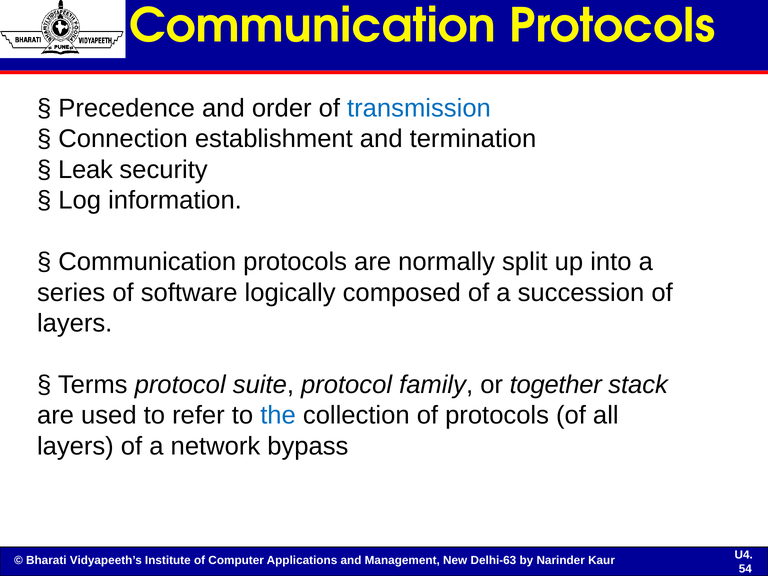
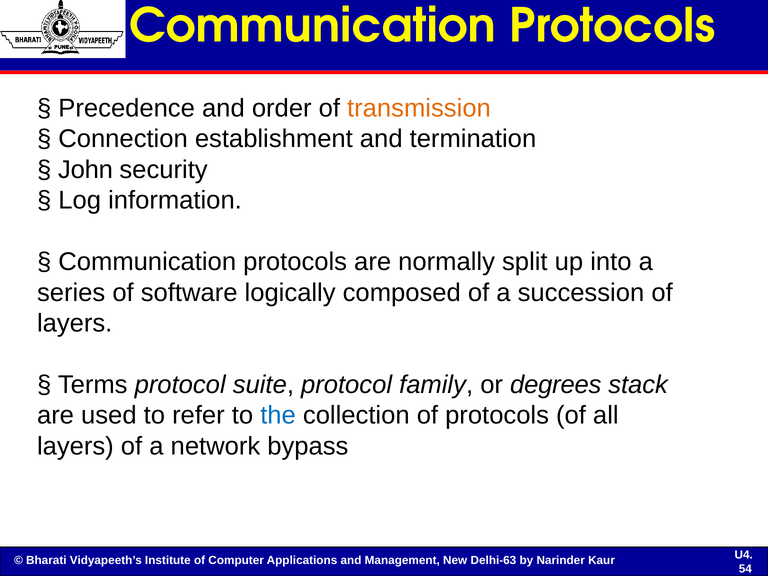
transmission colour: blue -> orange
Leak: Leak -> John
together: together -> degrees
